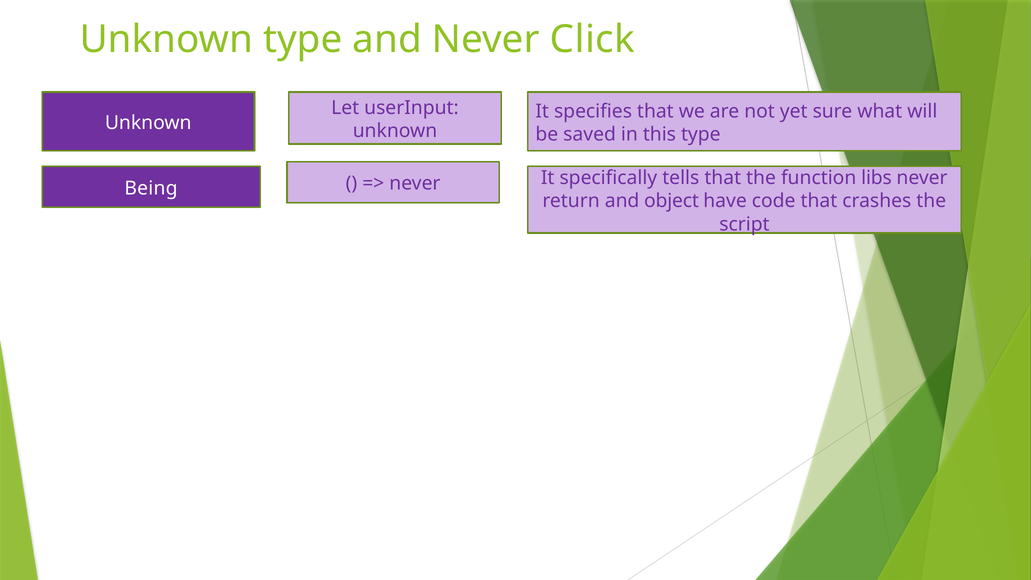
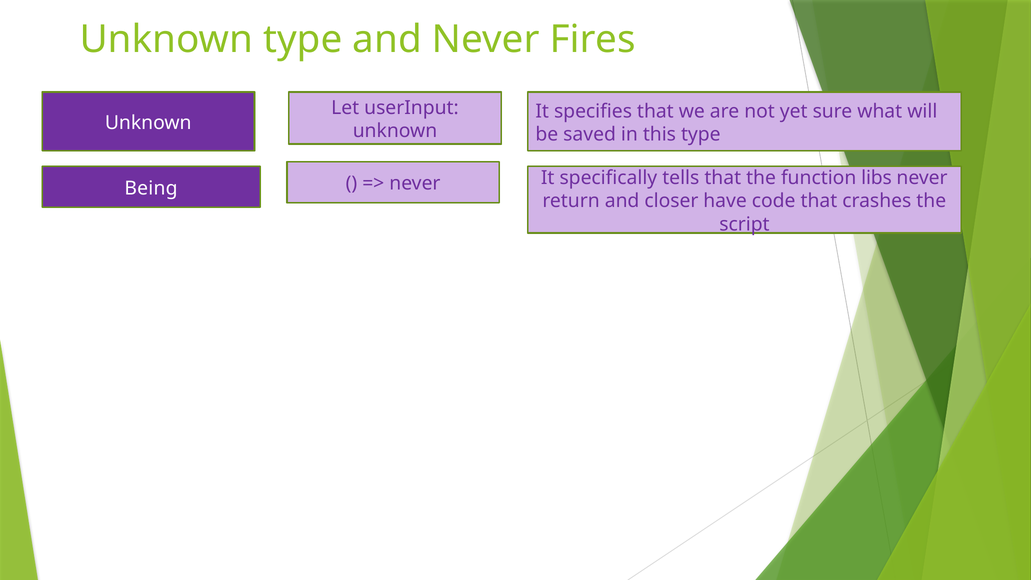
Click: Click -> Fires
object: object -> closer
